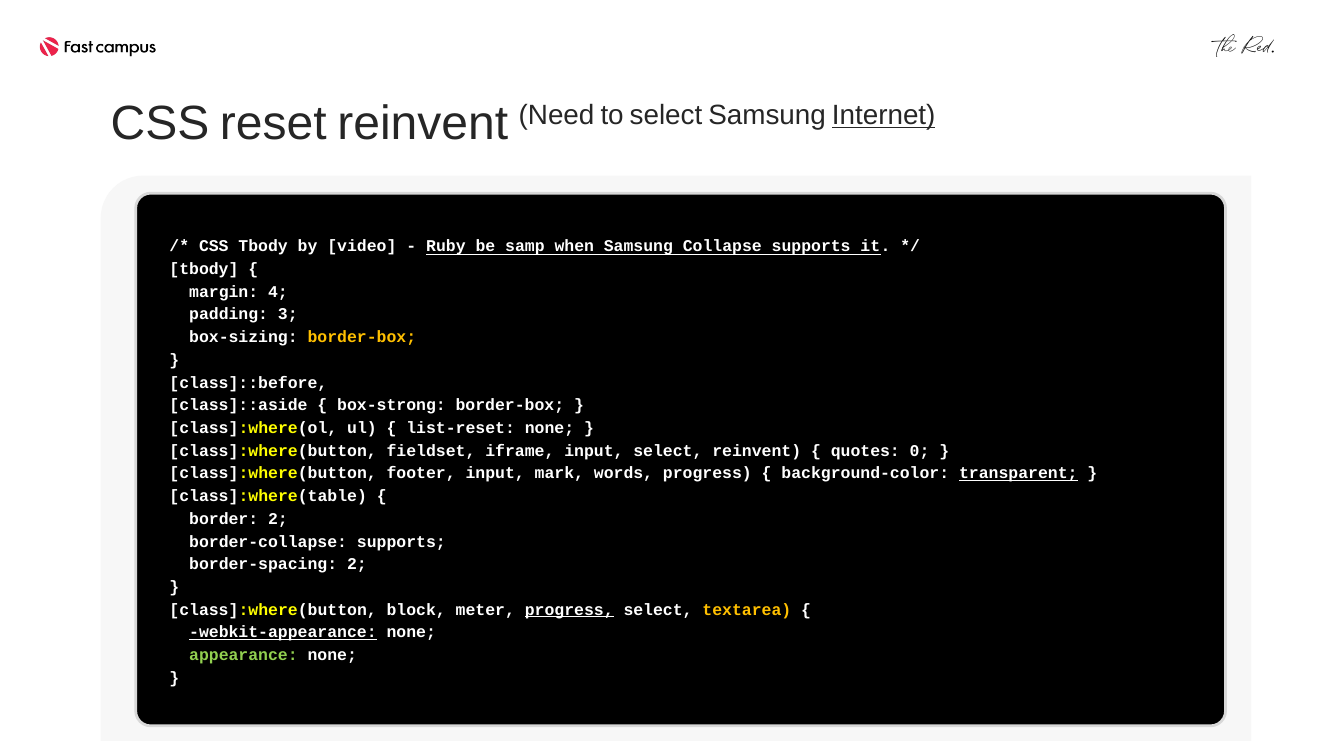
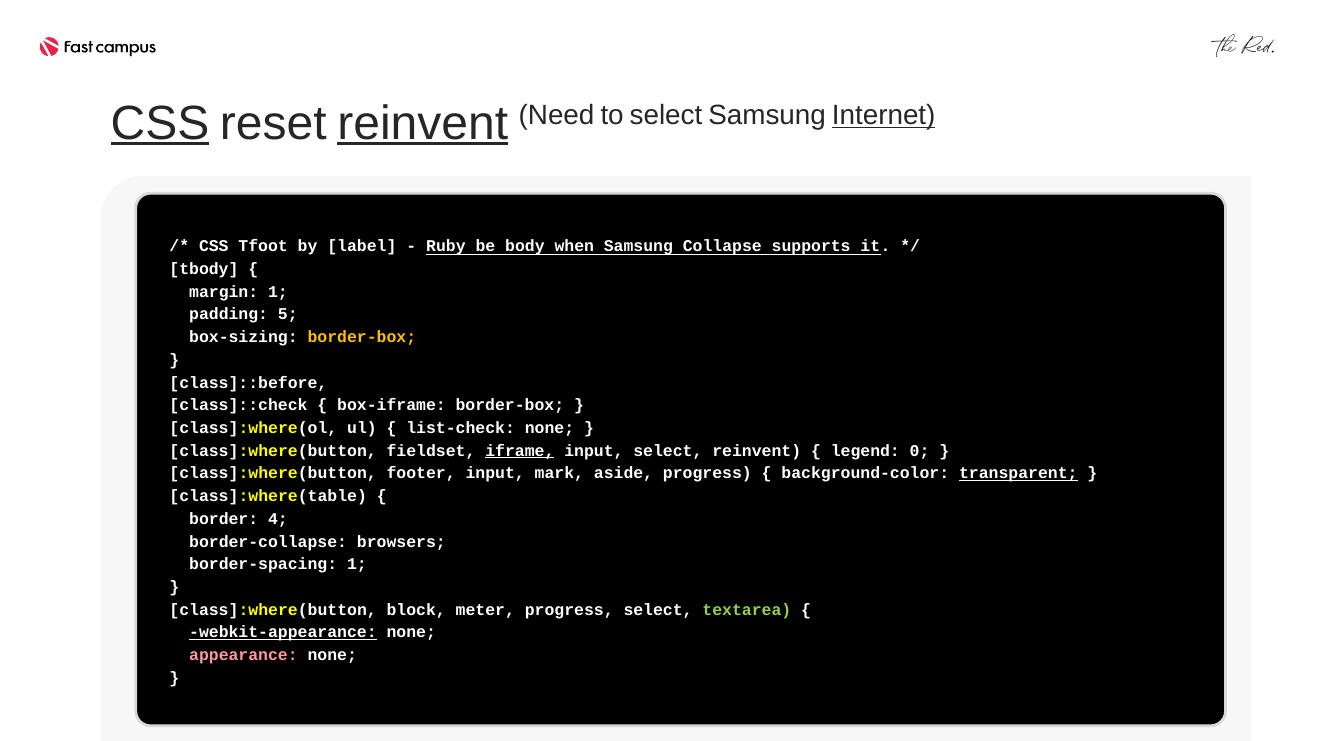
CSS at (160, 123) underline: none -> present
reinvent at (423, 123) underline: none -> present
CSS Tbody: Tbody -> Tfoot
video: video -> label
samp: samp -> body
margin 4: 4 -> 1
3: 3 -> 5
class]::aside: class]::aside -> class]::check
box-strong: box-strong -> box-iframe
list-reset: list-reset -> list-check
iframe underline: none -> present
quotes: quotes -> legend
words: words -> aside
border 2: 2 -> 4
border-collapse supports: supports -> browsers
border-spacing 2: 2 -> 1
progress at (569, 610) underline: present -> none
textarea colour: yellow -> light green
appearance colour: light green -> pink
